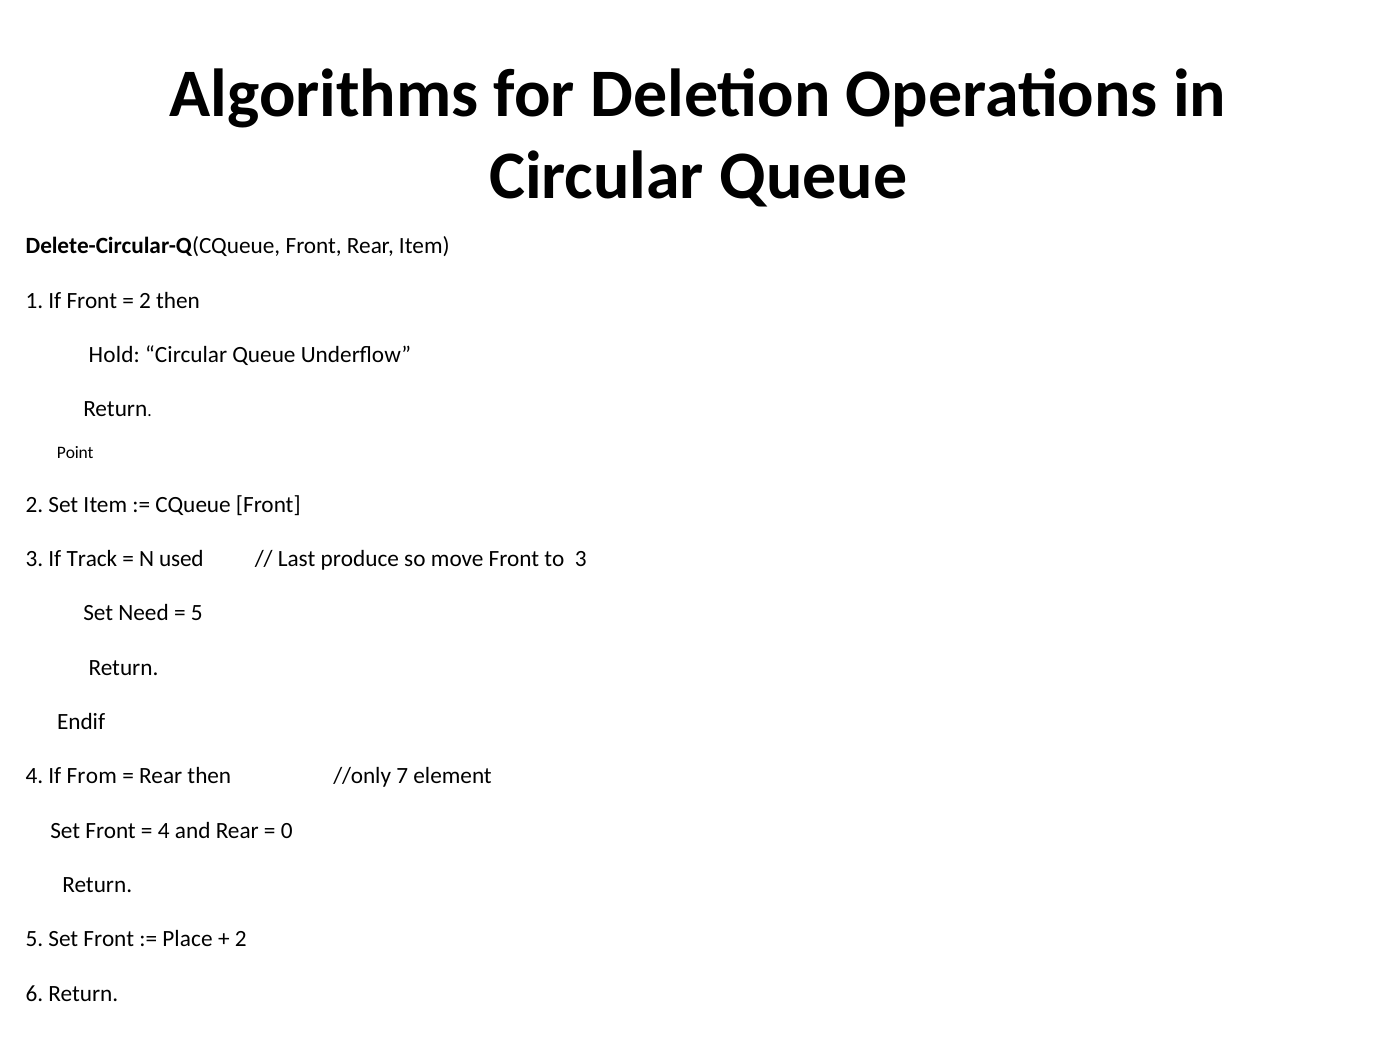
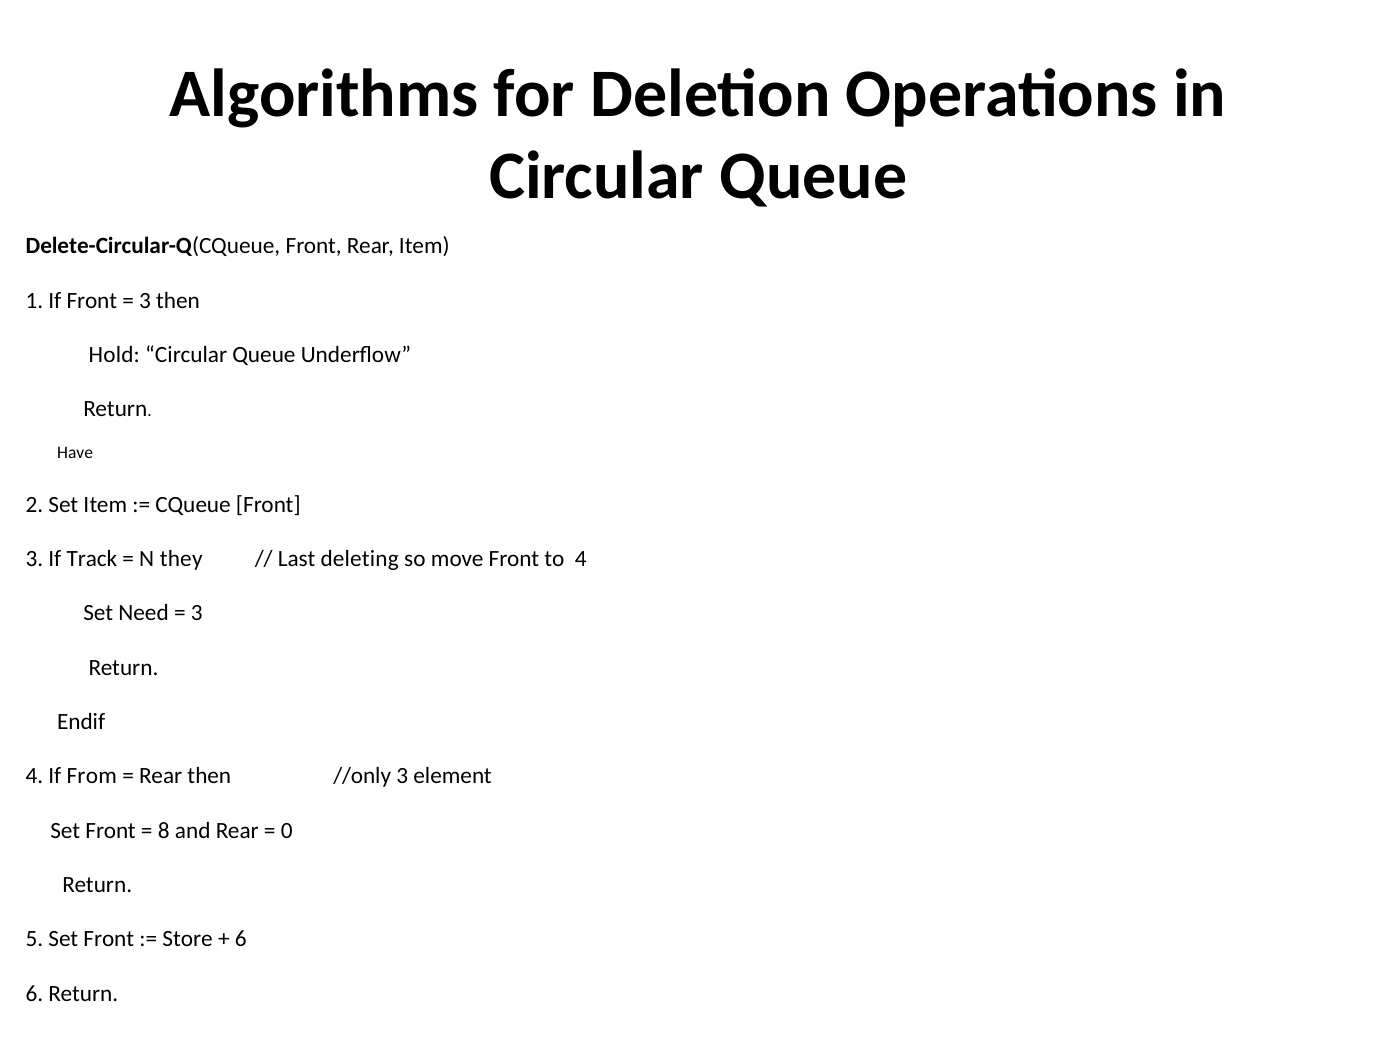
2 at (145, 300): 2 -> 3
Point: Point -> Have
used: used -> they
produce: produce -> deleting
to 3: 3 -> 4
5 at (197, 613): 5 -> 3
//only 7: 7 -> 3
4 at (164, 830): 4 -> 8
Place: Place -> Store
2 at (241, 939): 2 -> 6
